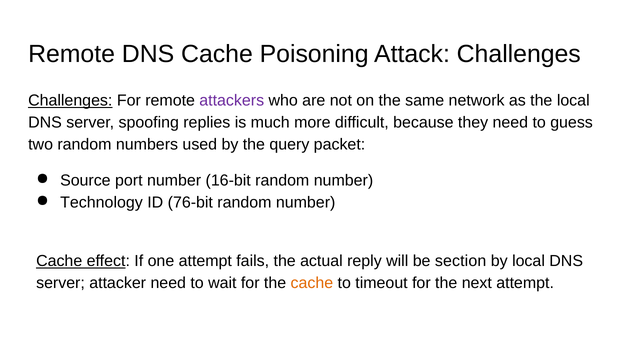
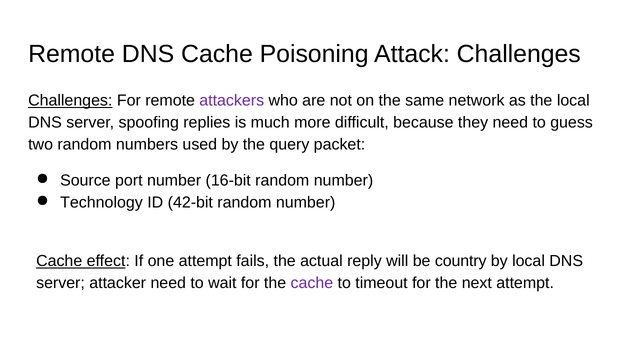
76-bit: 76-bit -> 42-bit
section: section -> country
cache at (312, 283) colour: orange -> purple
